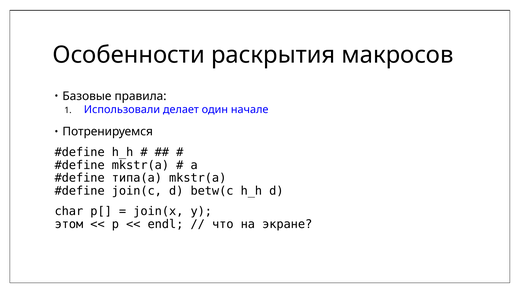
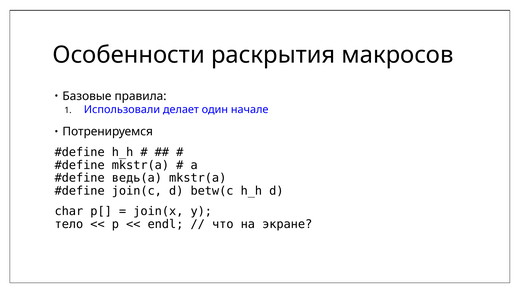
типа(a: типа(a -> ведь(a
этом: этом -> тело
